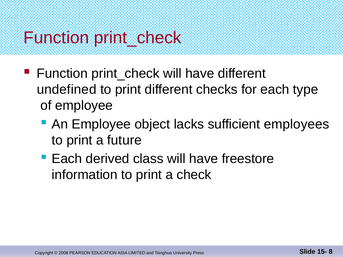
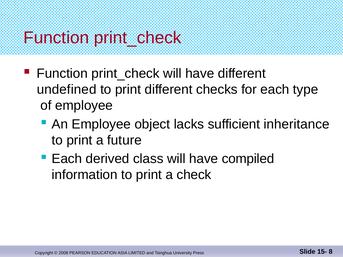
employees: employees -> inheritance
freestore: freestore -> compiled
